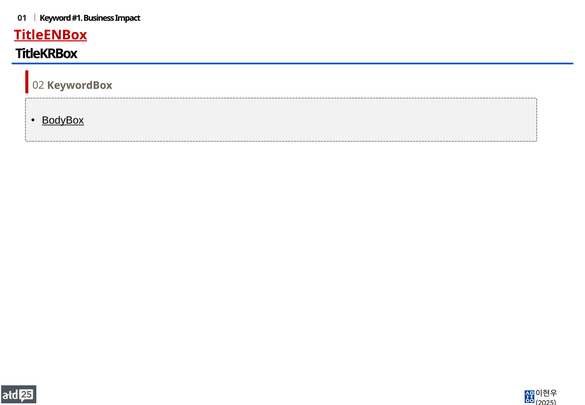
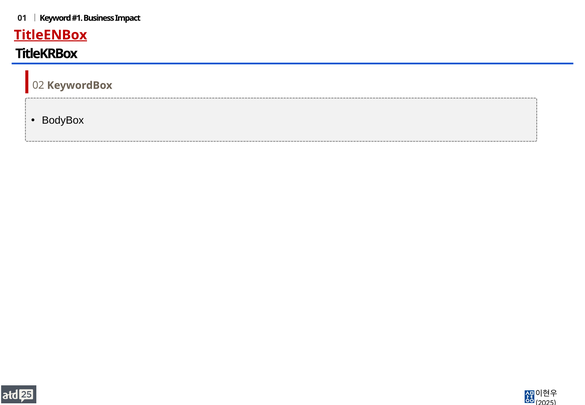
BodyBox underline: present -> none
